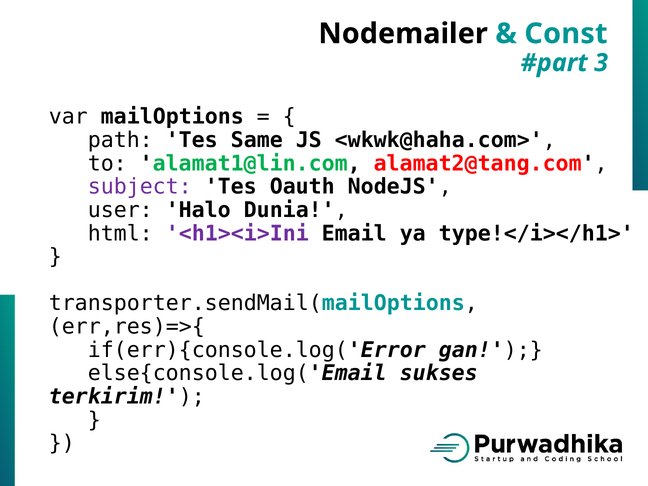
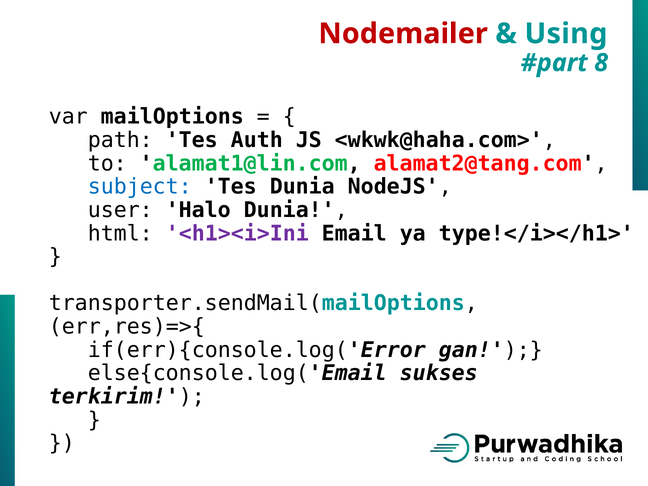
Nodemailer colour: black -> red
Const: Const -> Using
3: 3 -> 8
Same: Same -> Auth
subject colour: purple -> blue
Tes Oauth: Oauth -> Dunia
